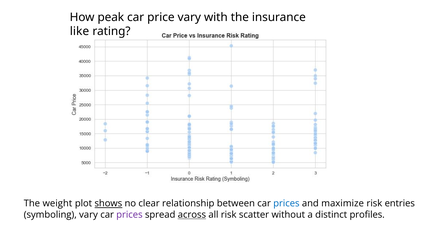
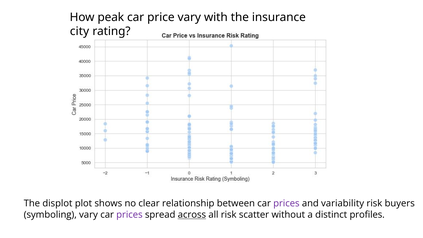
like: like -> city
weight: weight -> displot
shows underline: present -> none
prices at (286, 203) colour: blue -> purple
maximize: maximize -> variability
entries: entries -> buyers
